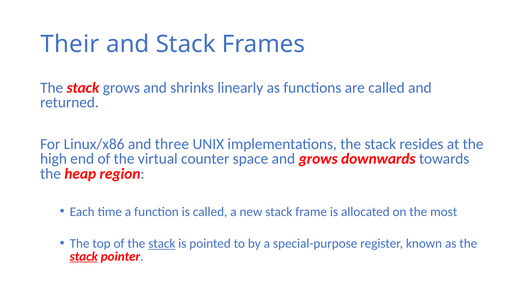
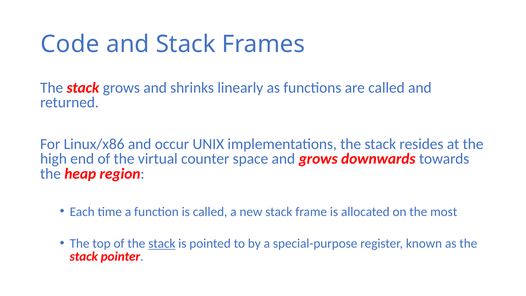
Their: Their -> Code
three: three -> occur
stack at (84, 256) underline: present -> none
